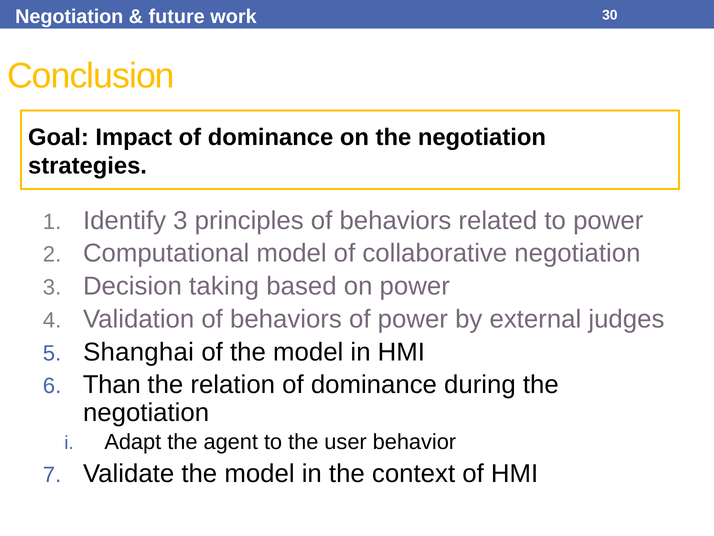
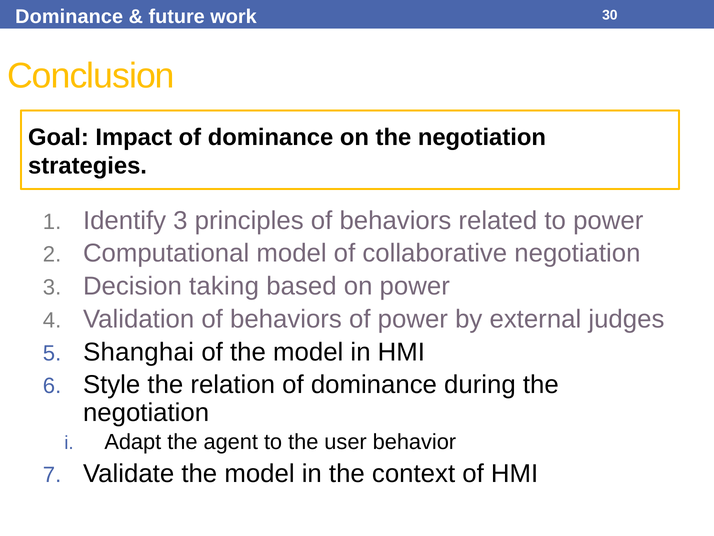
Negotiation at (69, 17): Negotiation -> Dominance
Than: Than -> Style
